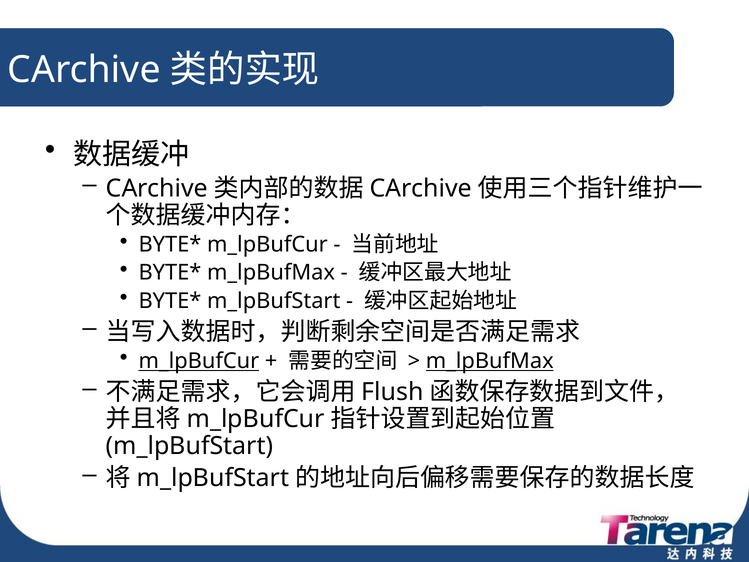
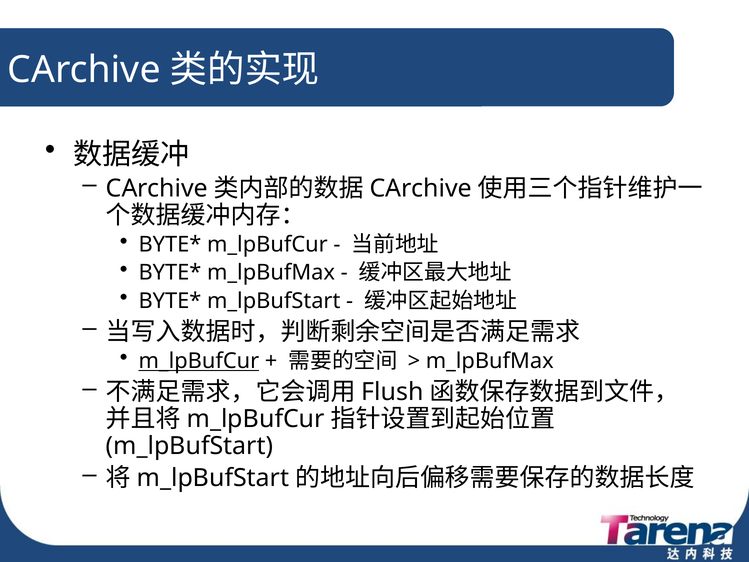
m_lpBufMax at (490, 361) underline: present -> none
